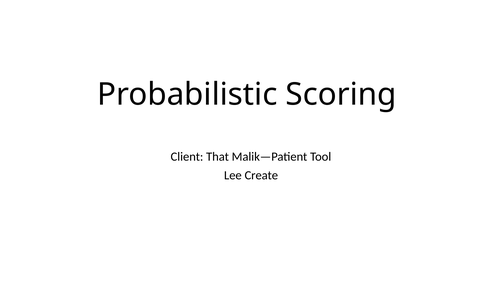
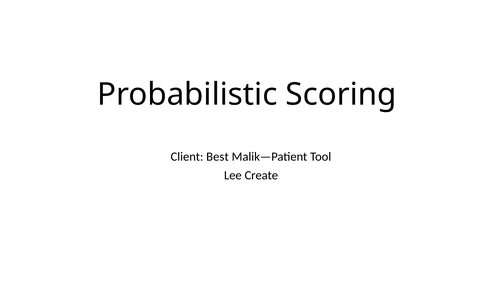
That: That -> Best
